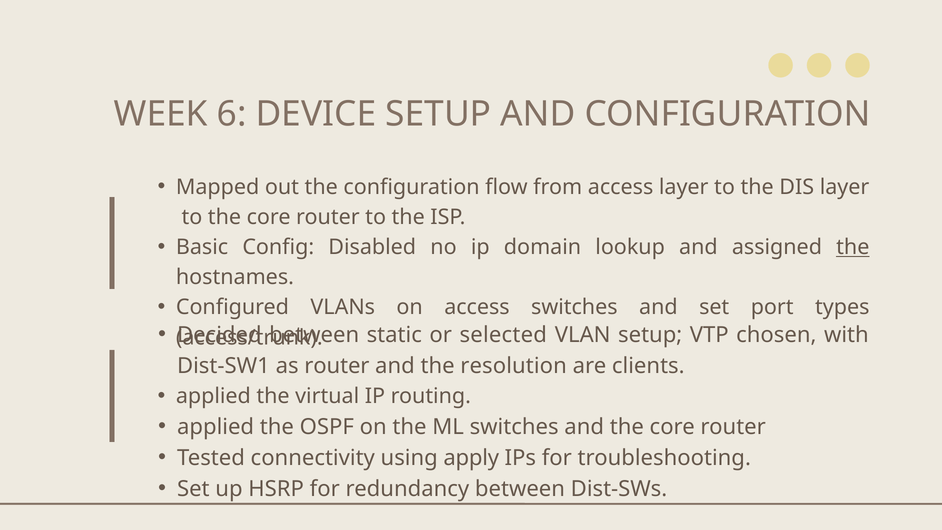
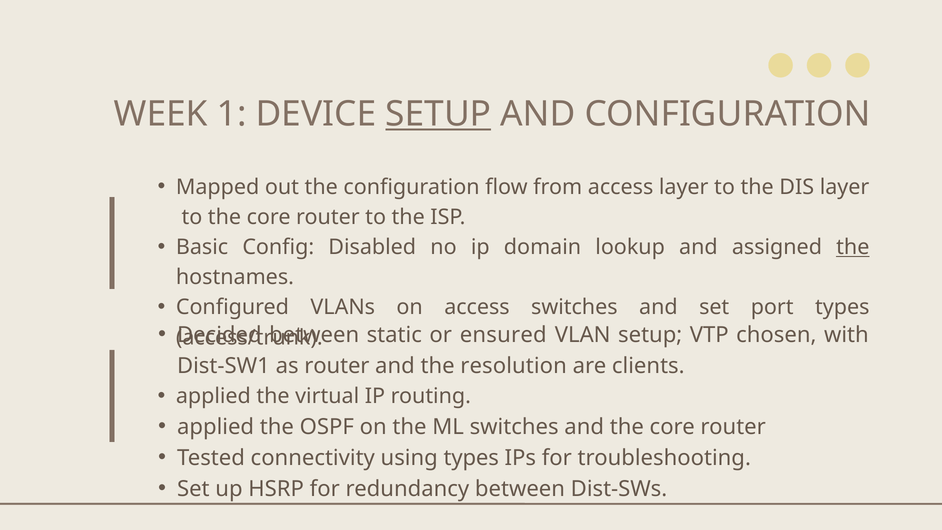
6: 6 -> 1
SETUP at (438, 114) underline: none -> present
selected: selected -> ensured
using apply: apply -> types
